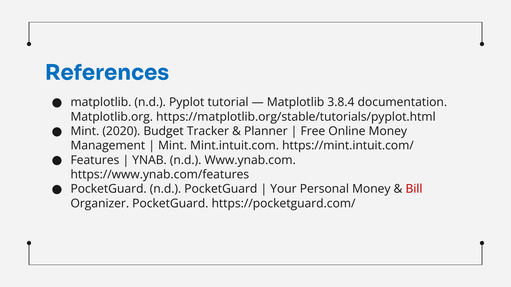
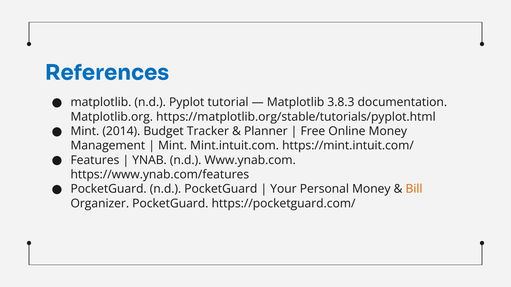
3.8.4: 3.8.4 -> 3.8.3
2020: 2020 -> 2014
Bill colour: red -> orange
